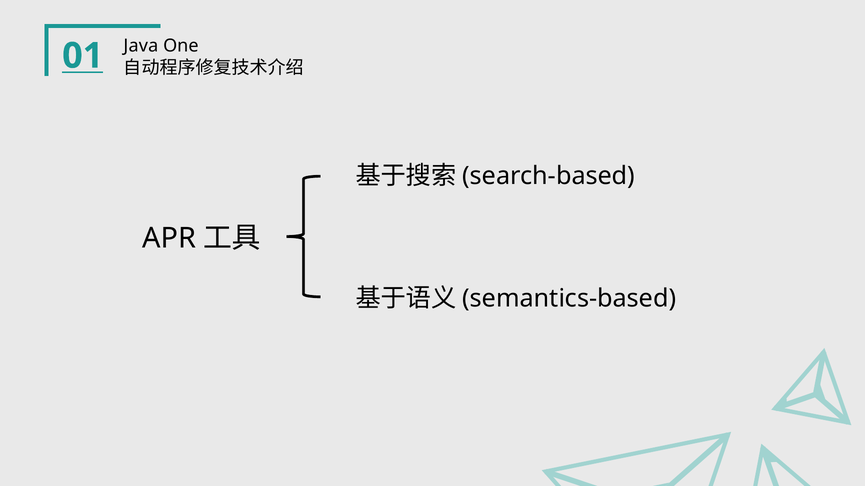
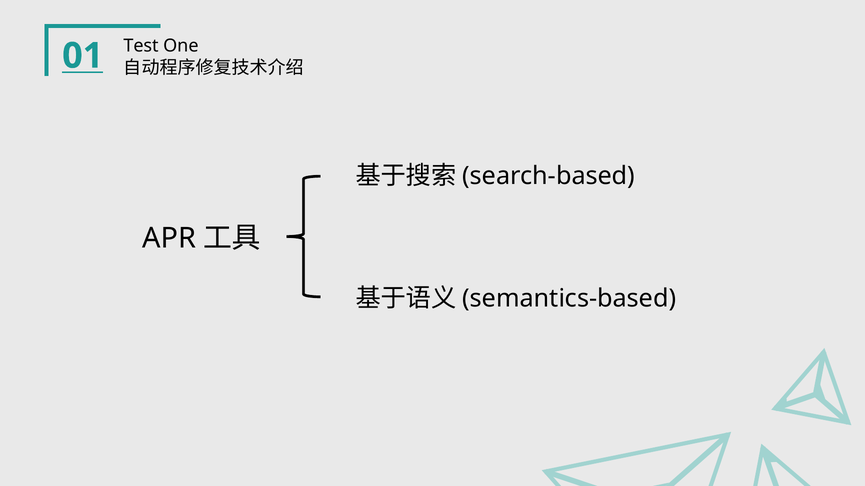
Java: Java -> Test
